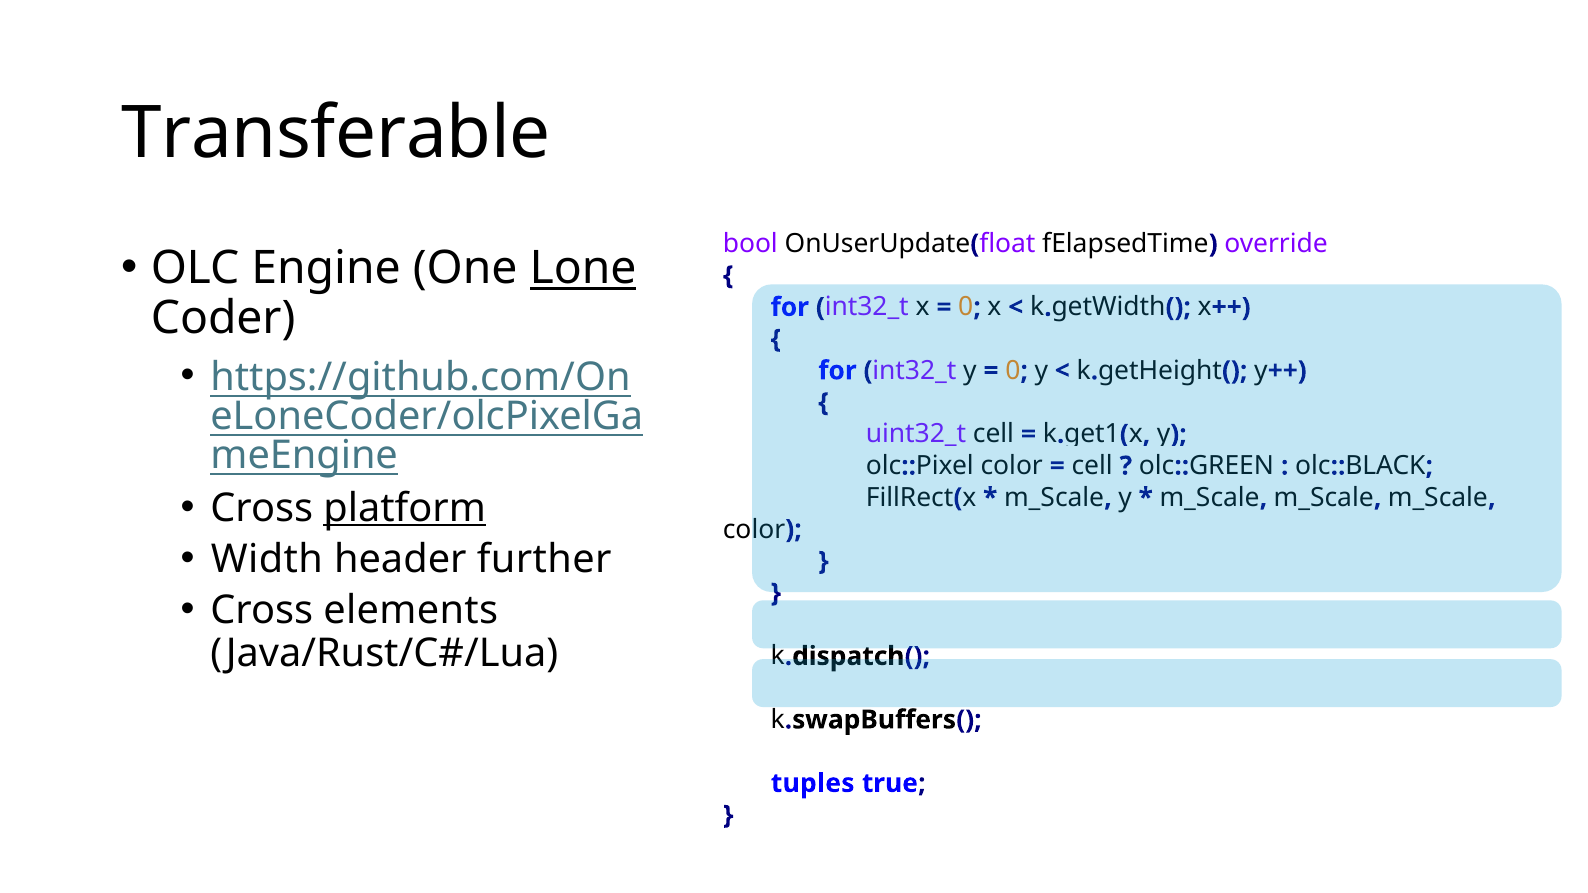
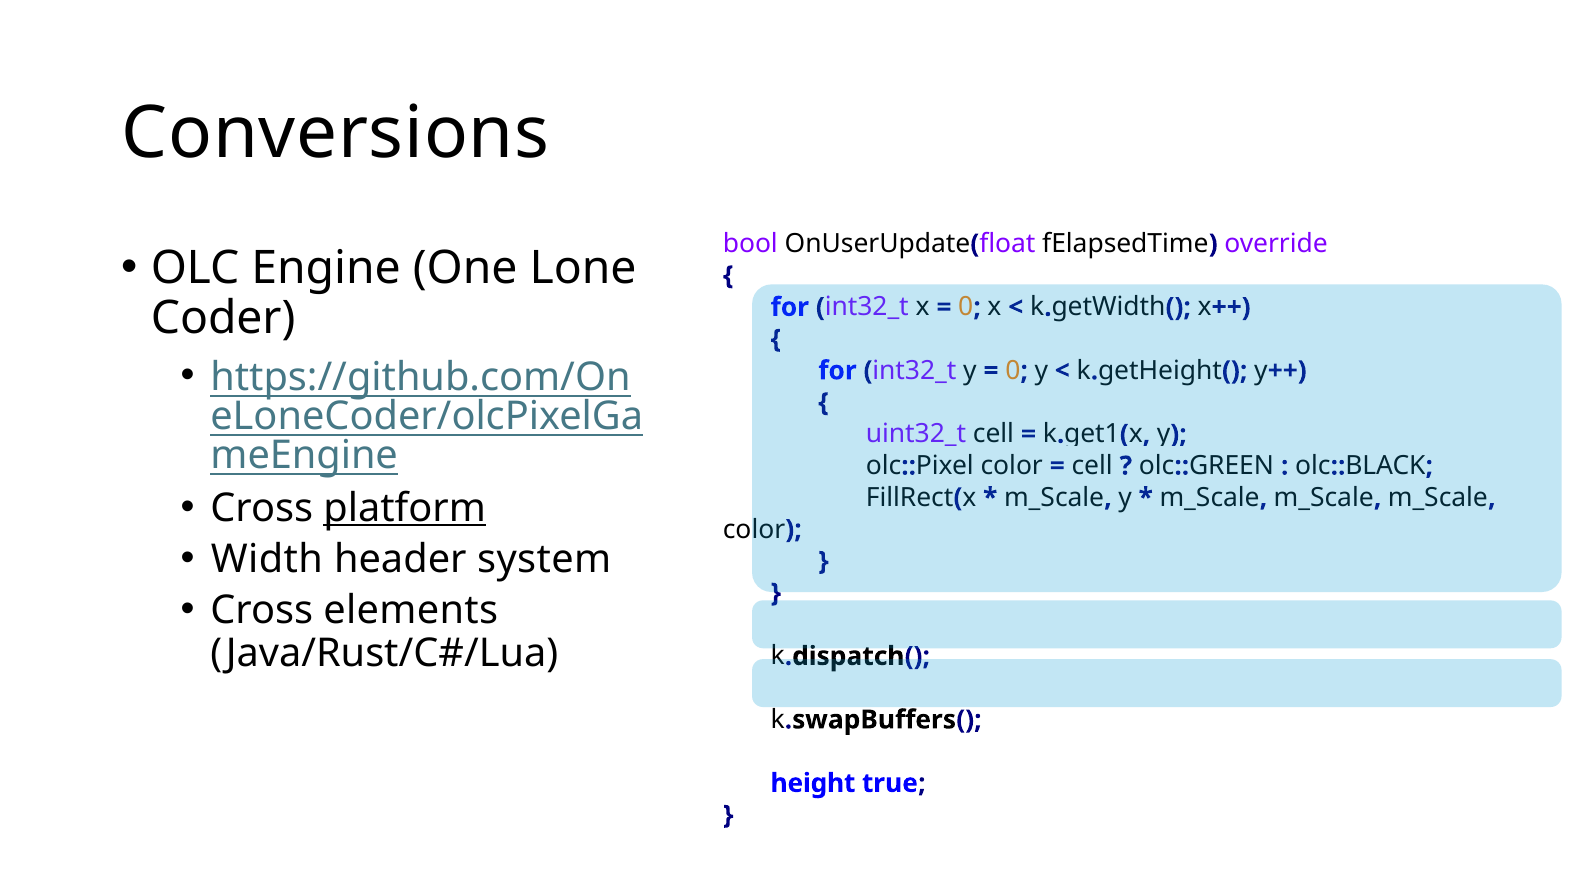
Transferable: Transferable -> Conversions
Lone underline: present -> none
further: further -> system
tuples: tuples -> height
